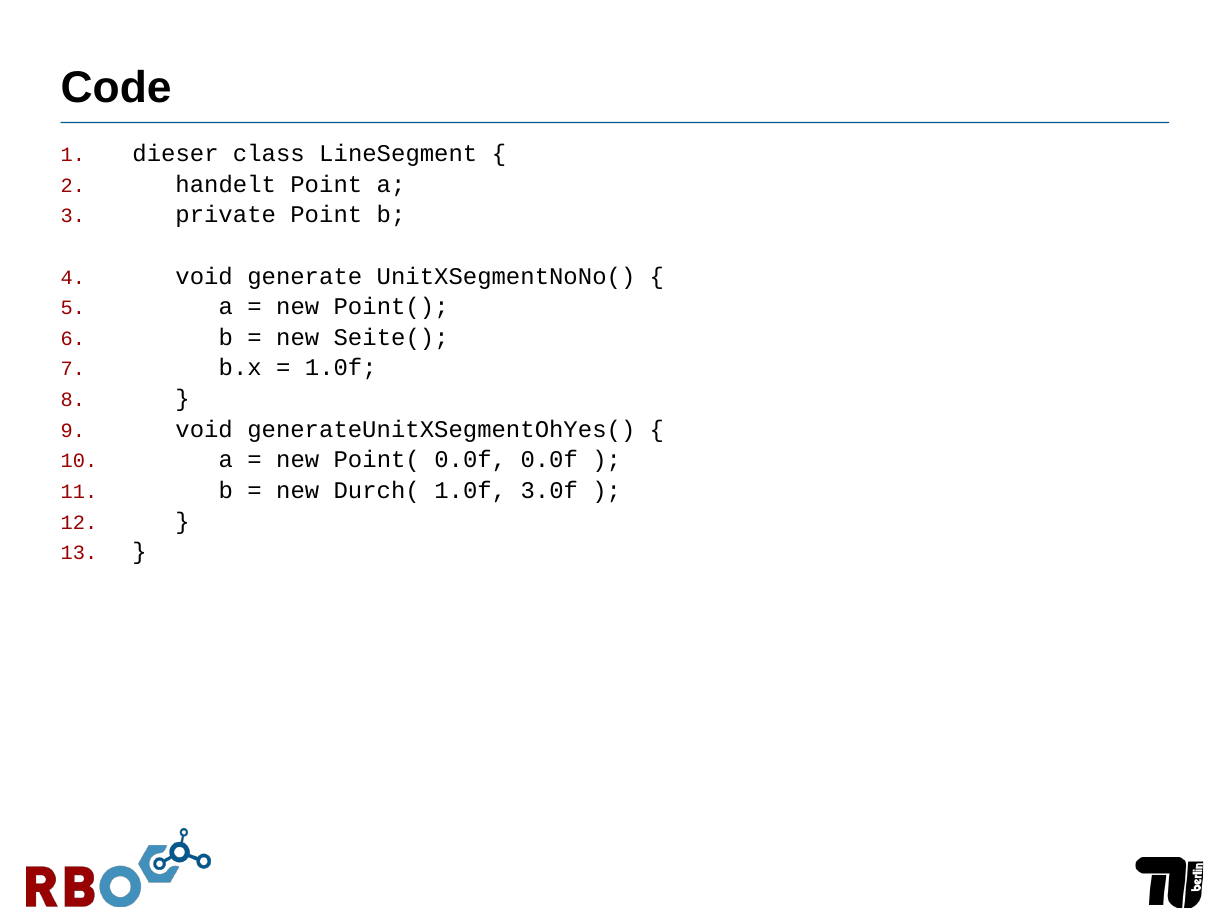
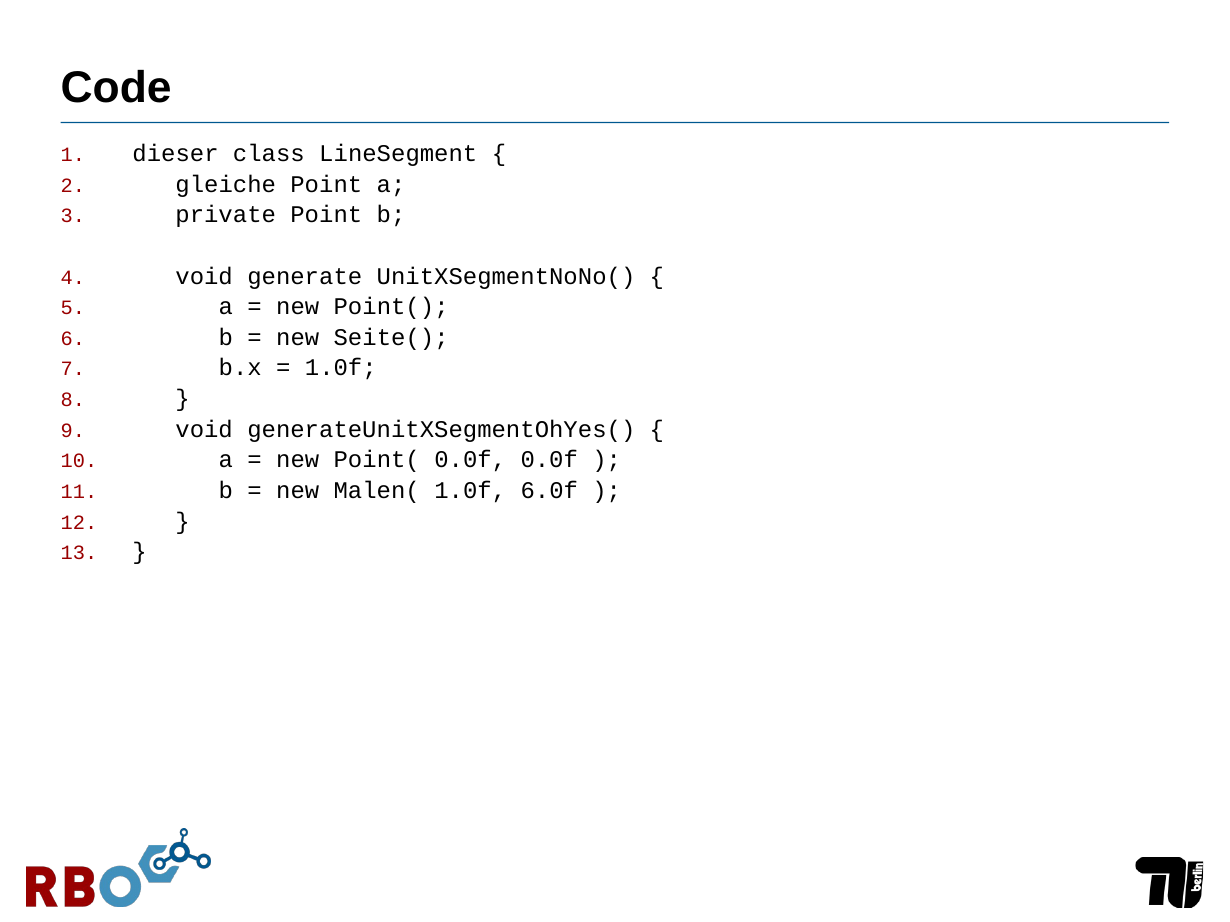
handelt: handelt -> gleiche
Durch(: Durch( -> Malen(
3.0f: 3.0f -> 6.0f
